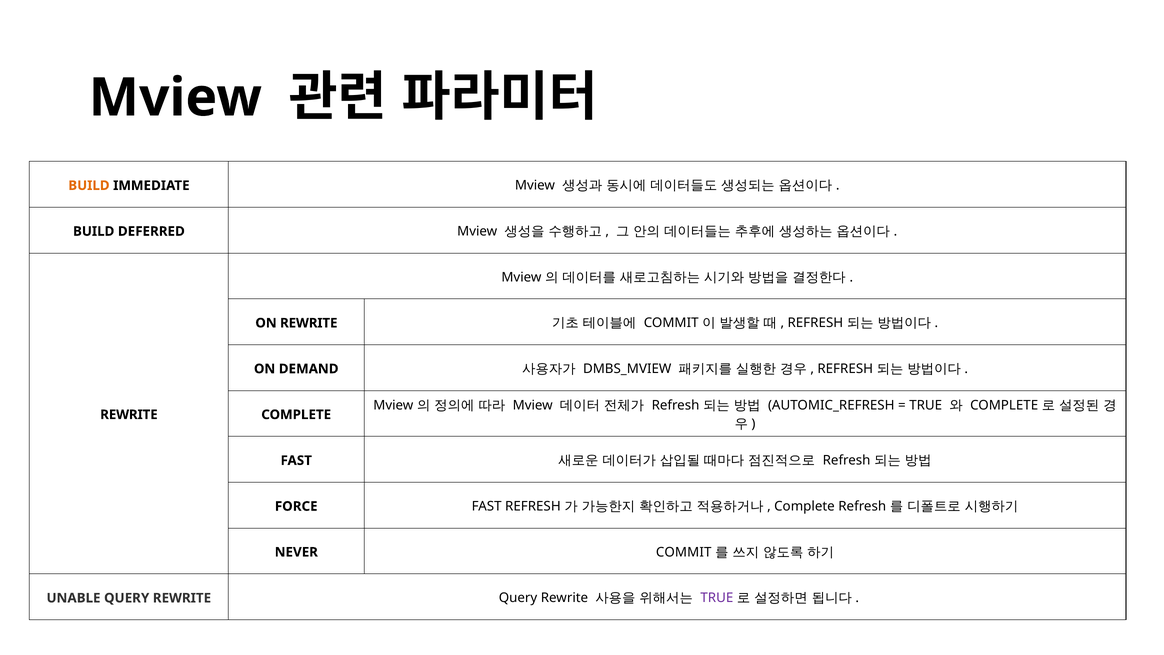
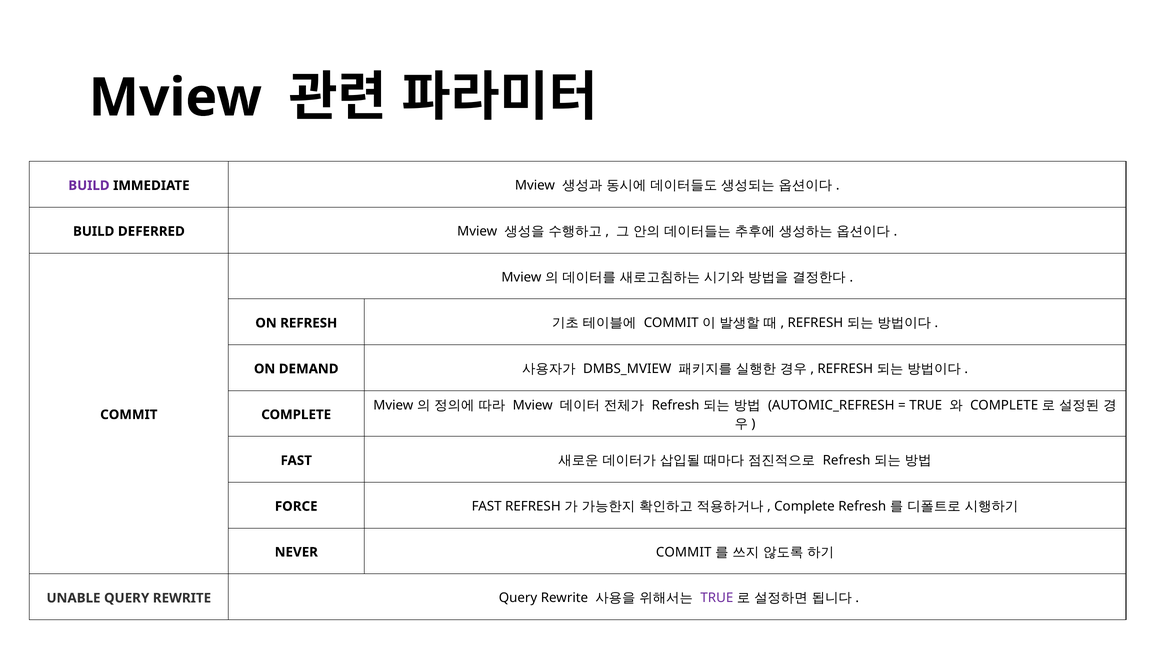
BUILD at (89, 185) colour: orange -> purple
ON REWRITE: REWRITE -> REFRESH
REWRITE at (129, 415): REWRITE -> COMMIT
